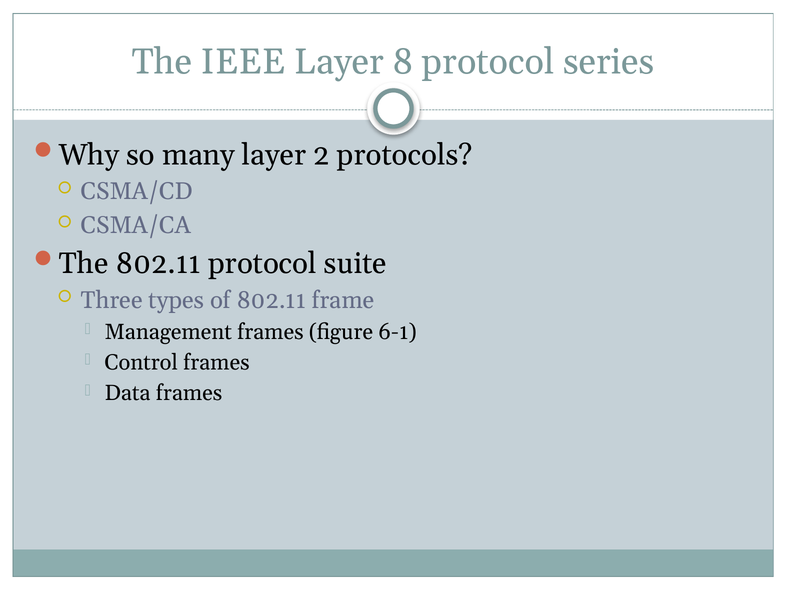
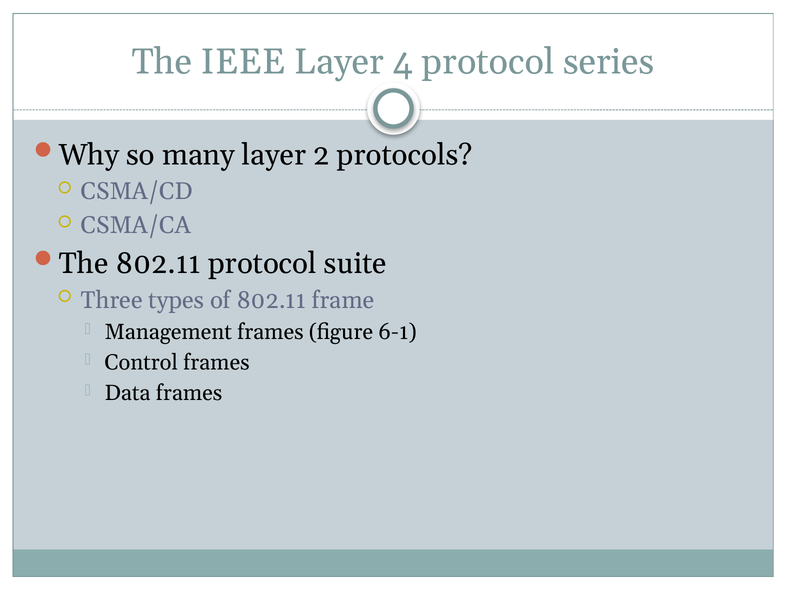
8: 8 -> 4
